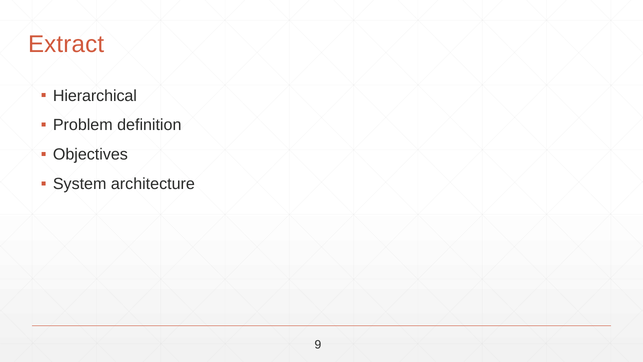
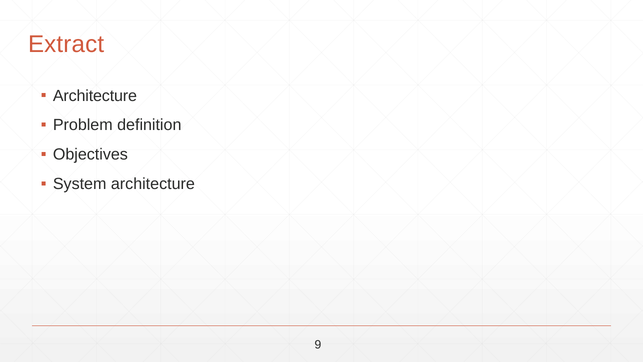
Hierarchical at (95, 96): Hierarchical -> Architecture
